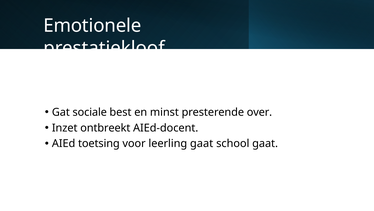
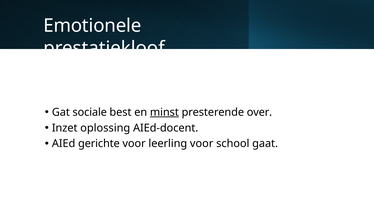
minst underline: none -> present
ontbreekt: ontbreekt -> oplossing
toetsing: toetsing -> gerichte
leerling gaat: gaat -> voor
